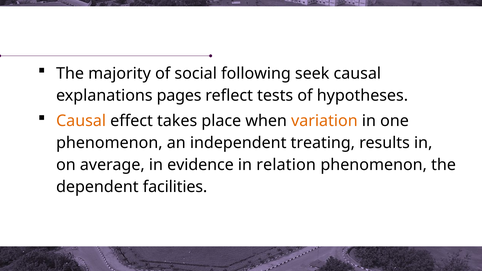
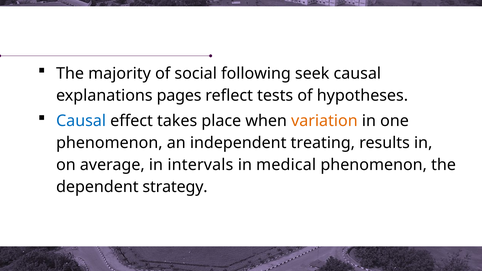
Causal at (81, 121) colour: orange -> blue
evidence: evidence -> intervals
relation: relation -> medical
facilities: facilities -> strategy
